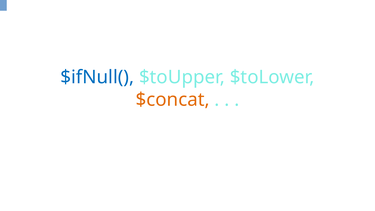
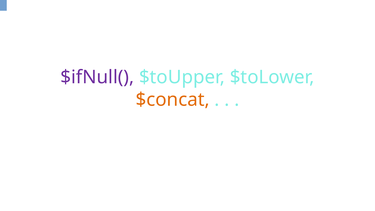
$ifNull( colour: blue -> purple
